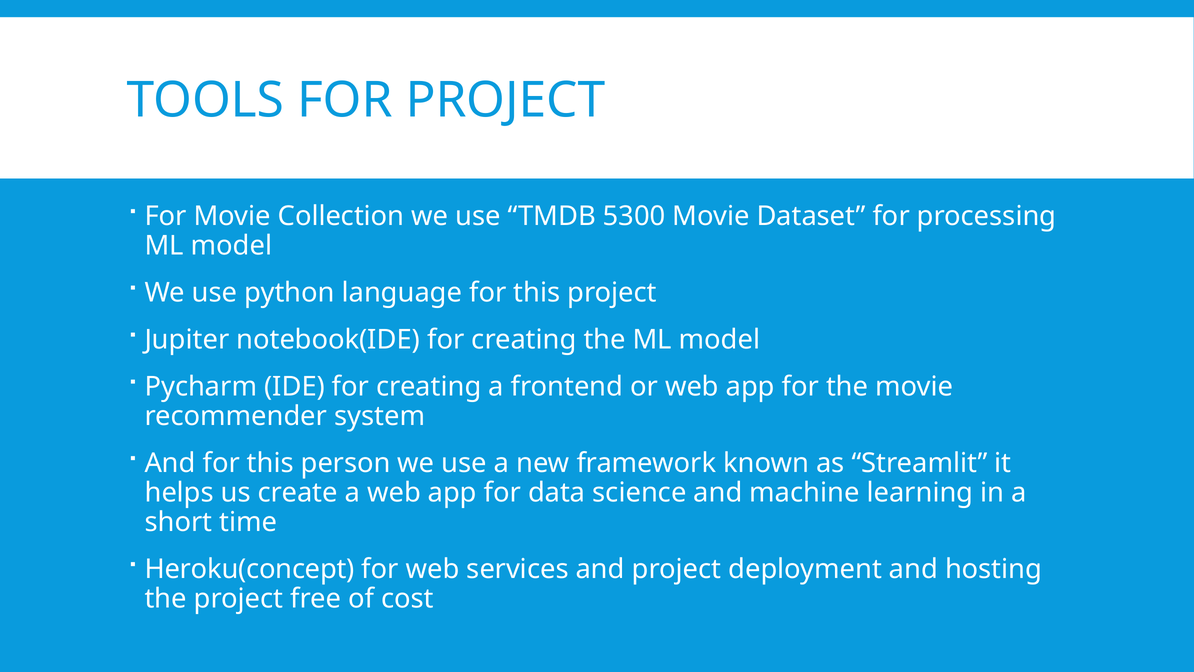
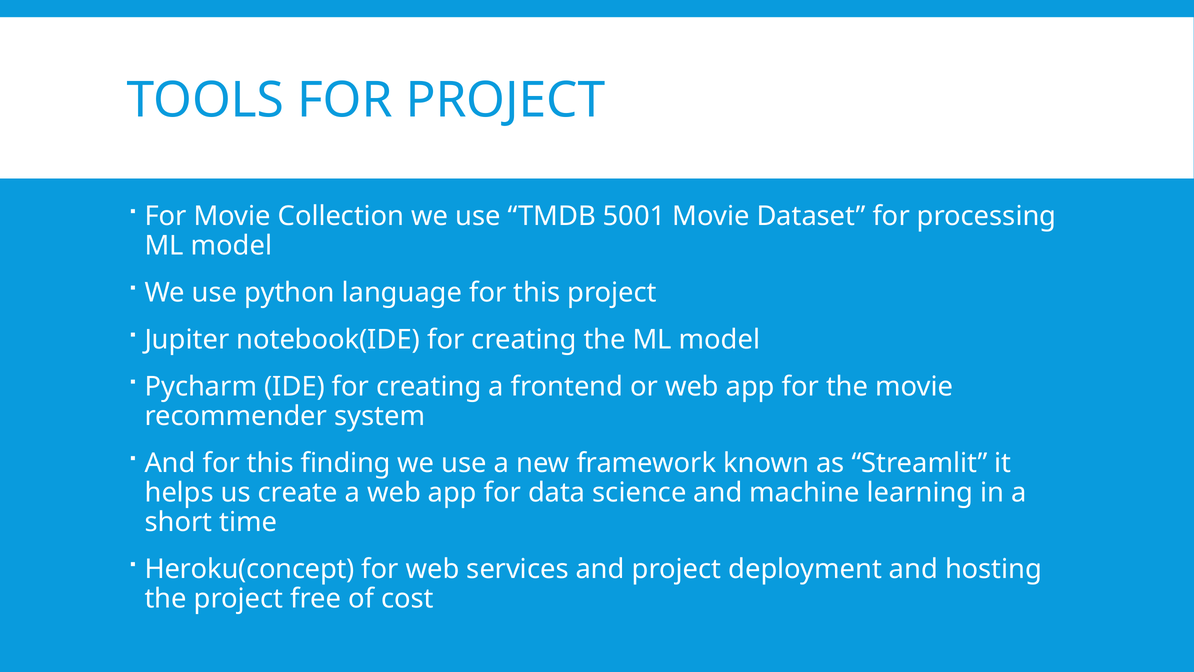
5300: 5300 -> 5001
person: person -> finding
